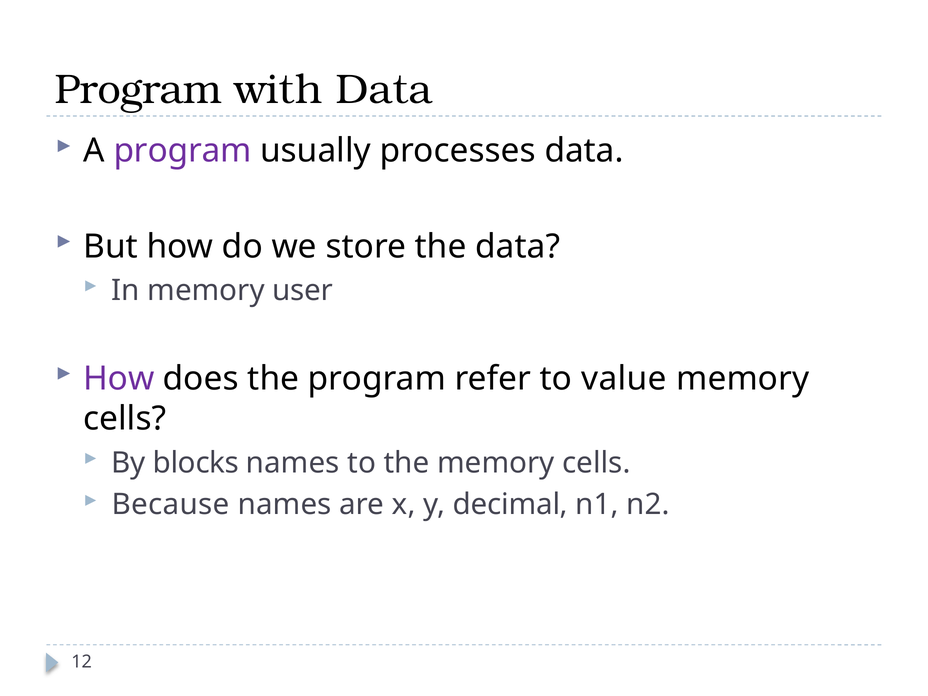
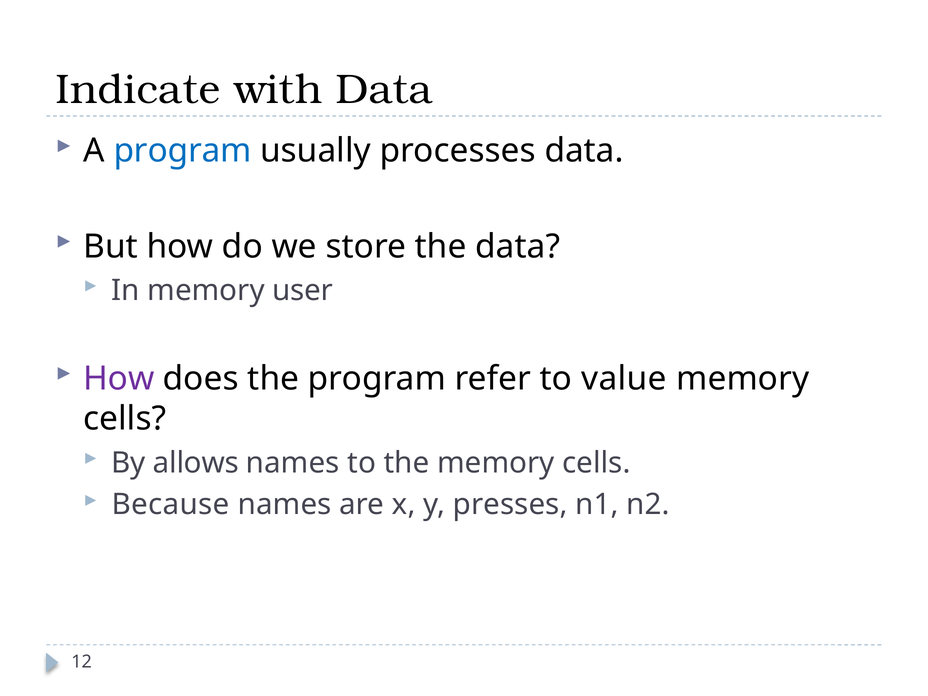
Program at (138, 90): Program -> Indicate
program at (183, 151) colour: purple -> blue
blocks: blocks -> allows
decimal: decimal -> presses
